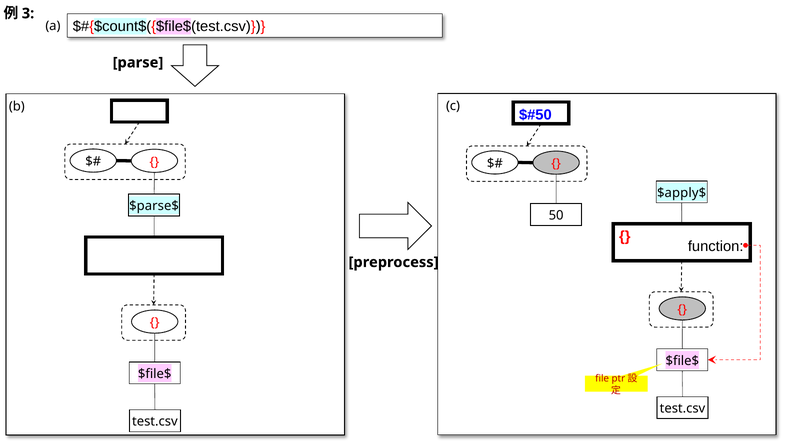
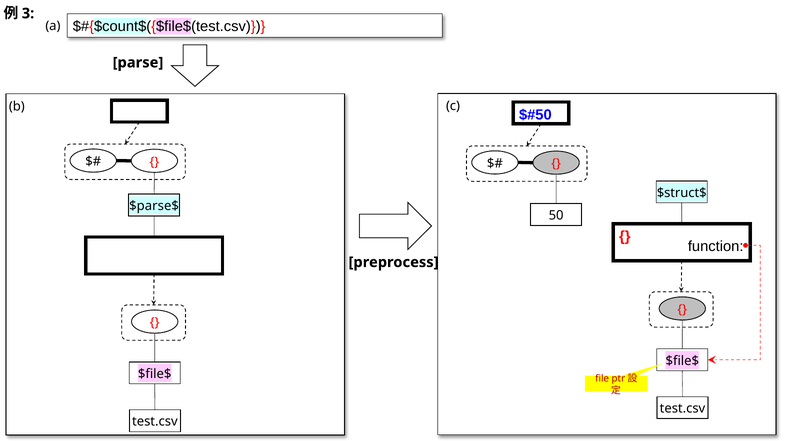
$apply$: $apply$ -> $struct$
